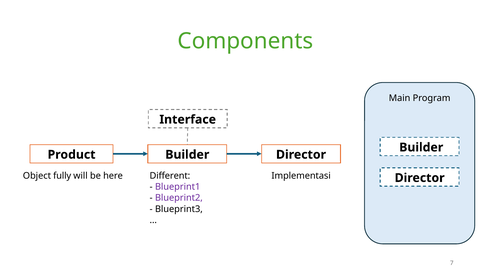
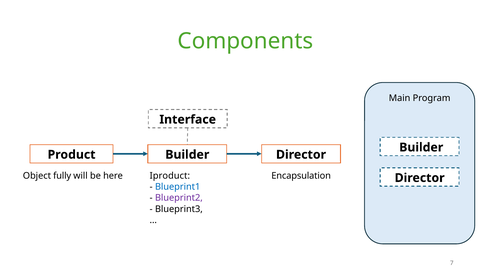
Different: Different -> Iproduct
Implementasi: Implementasi -> Encapsulation
Blueprint1 colour: purple -> blue
